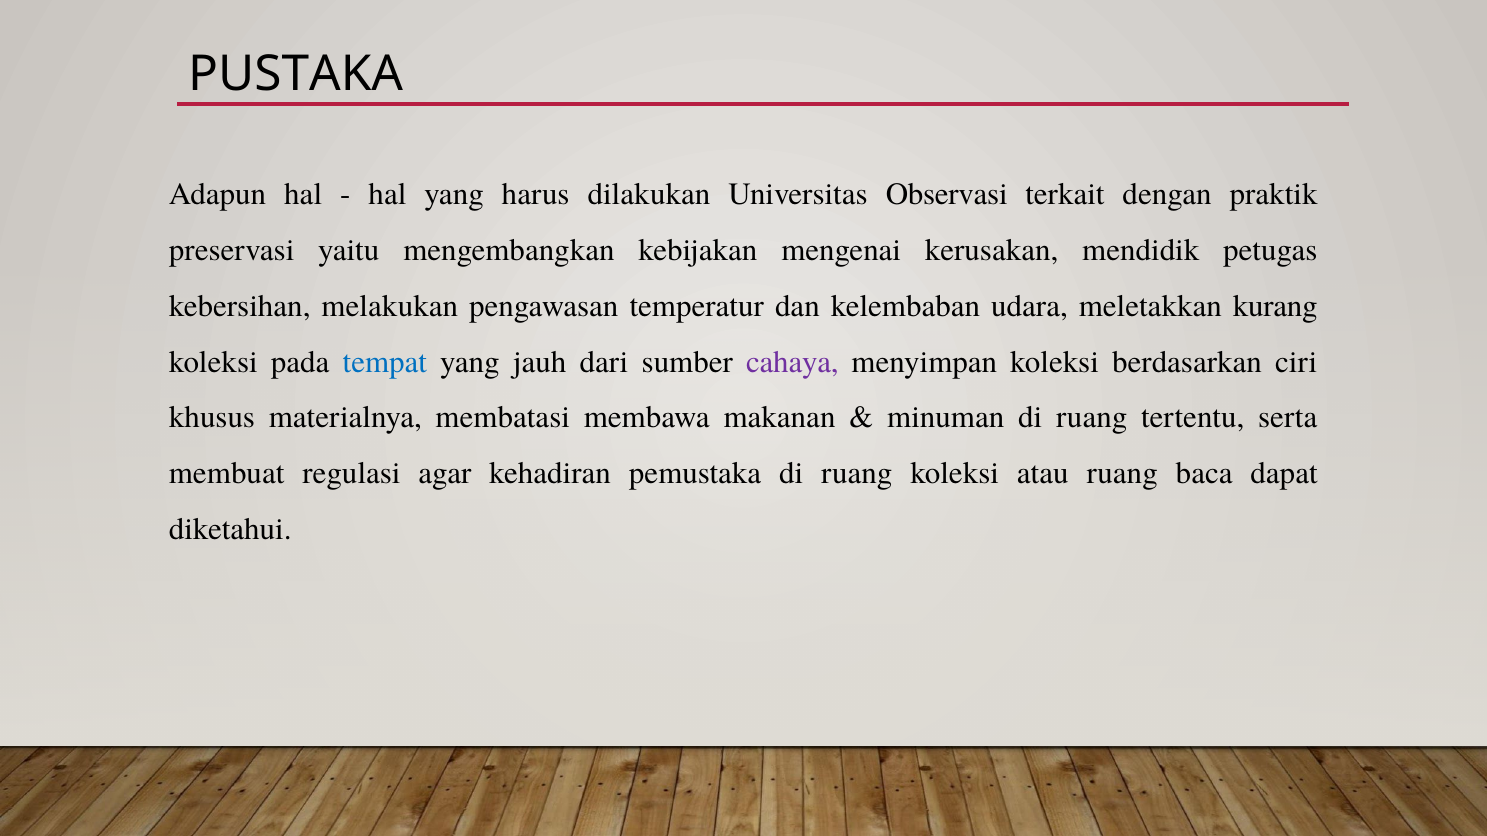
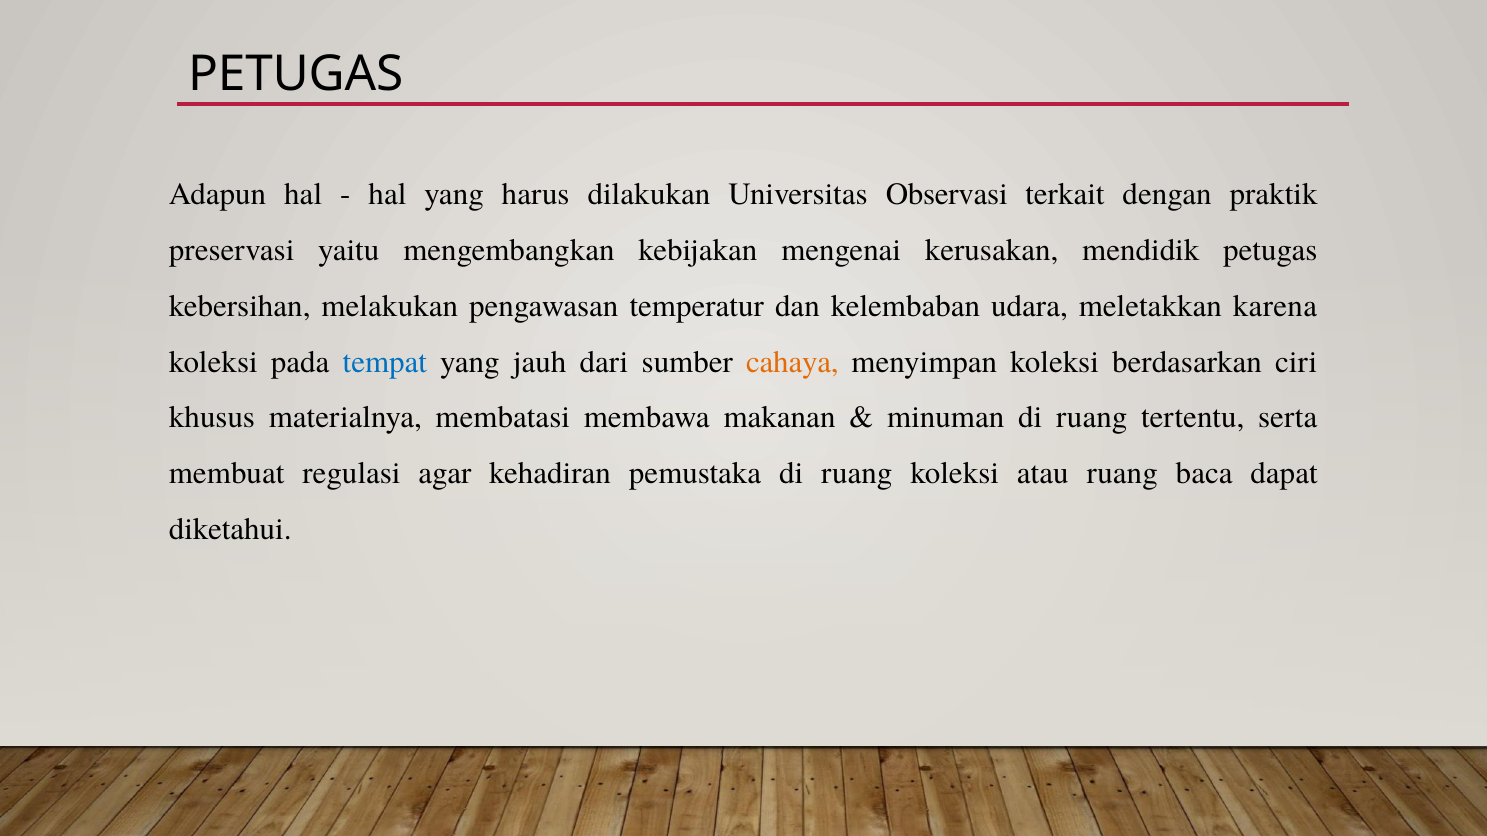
PUSTAKA at (296, 74): PUSTAKA -> PETUGAS
kurang: kurang -> karena
cahaya colour: purple -> orange
